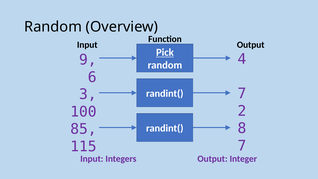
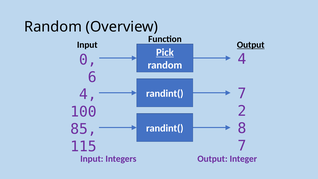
Output at (251, 45) underline: none -> present
9: 9 -> 0
3 at (88, 94): 3 -> 4
